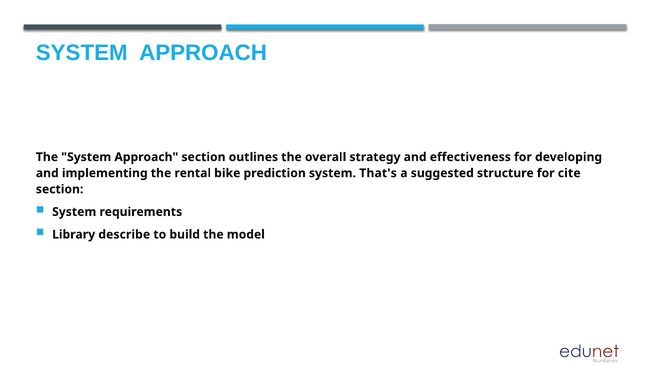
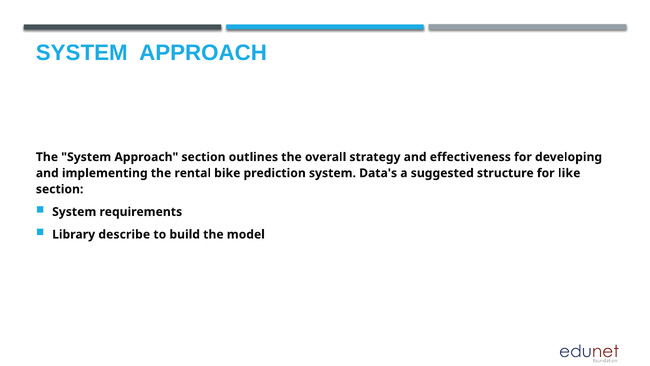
That's: That's -> Data's
cite: cite -> like
